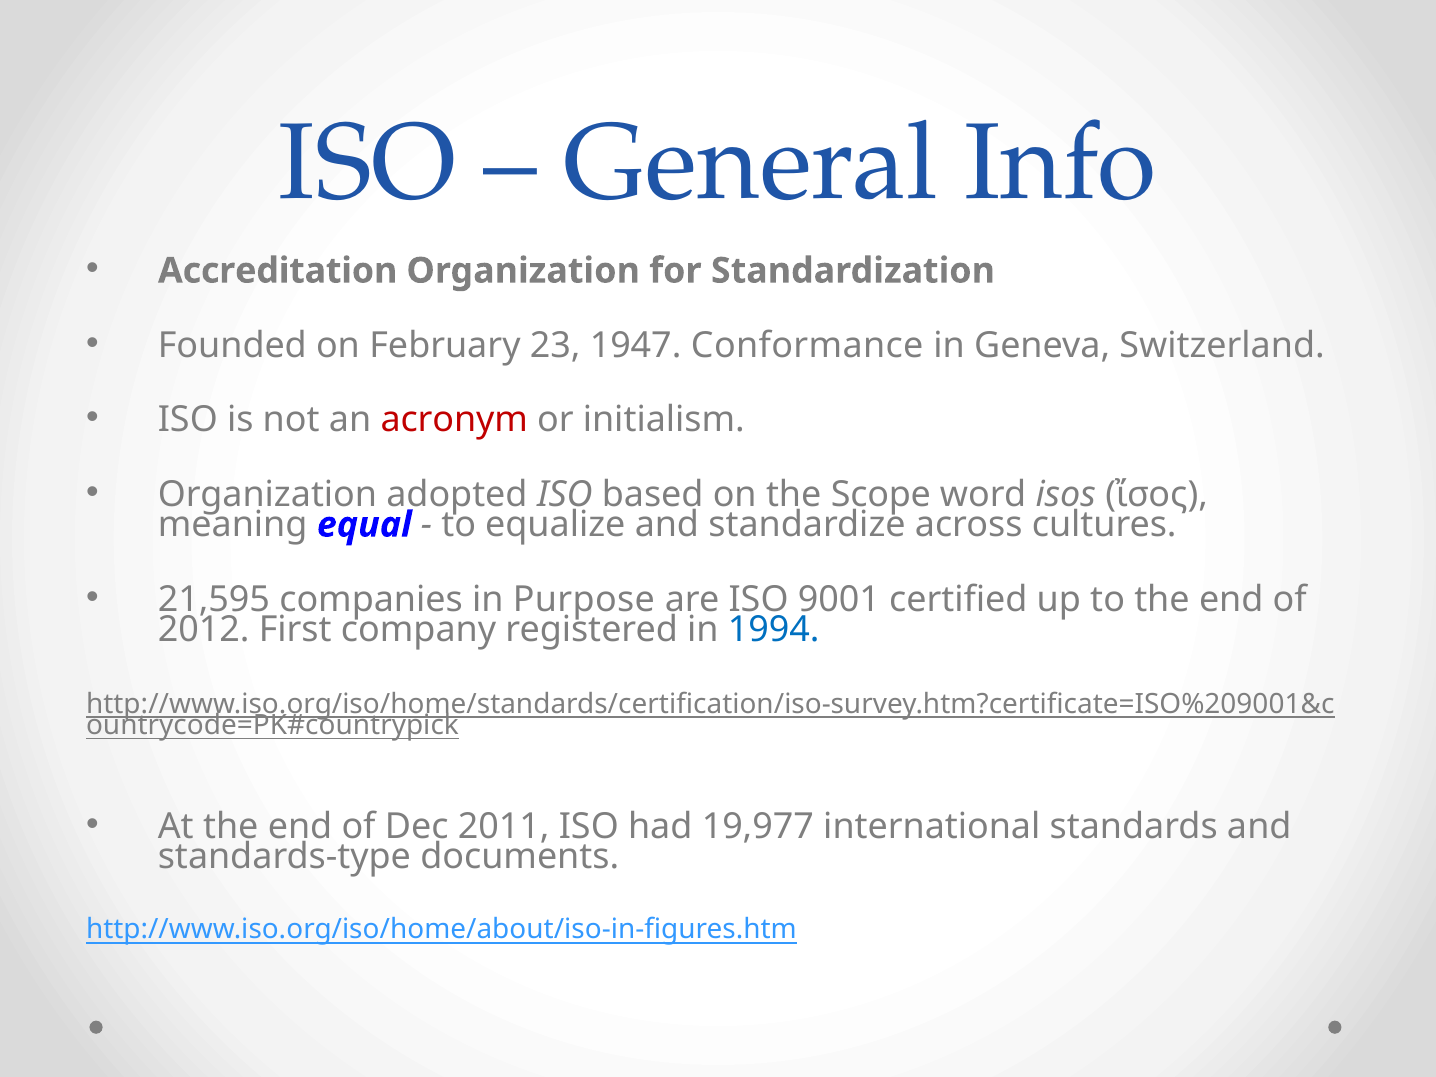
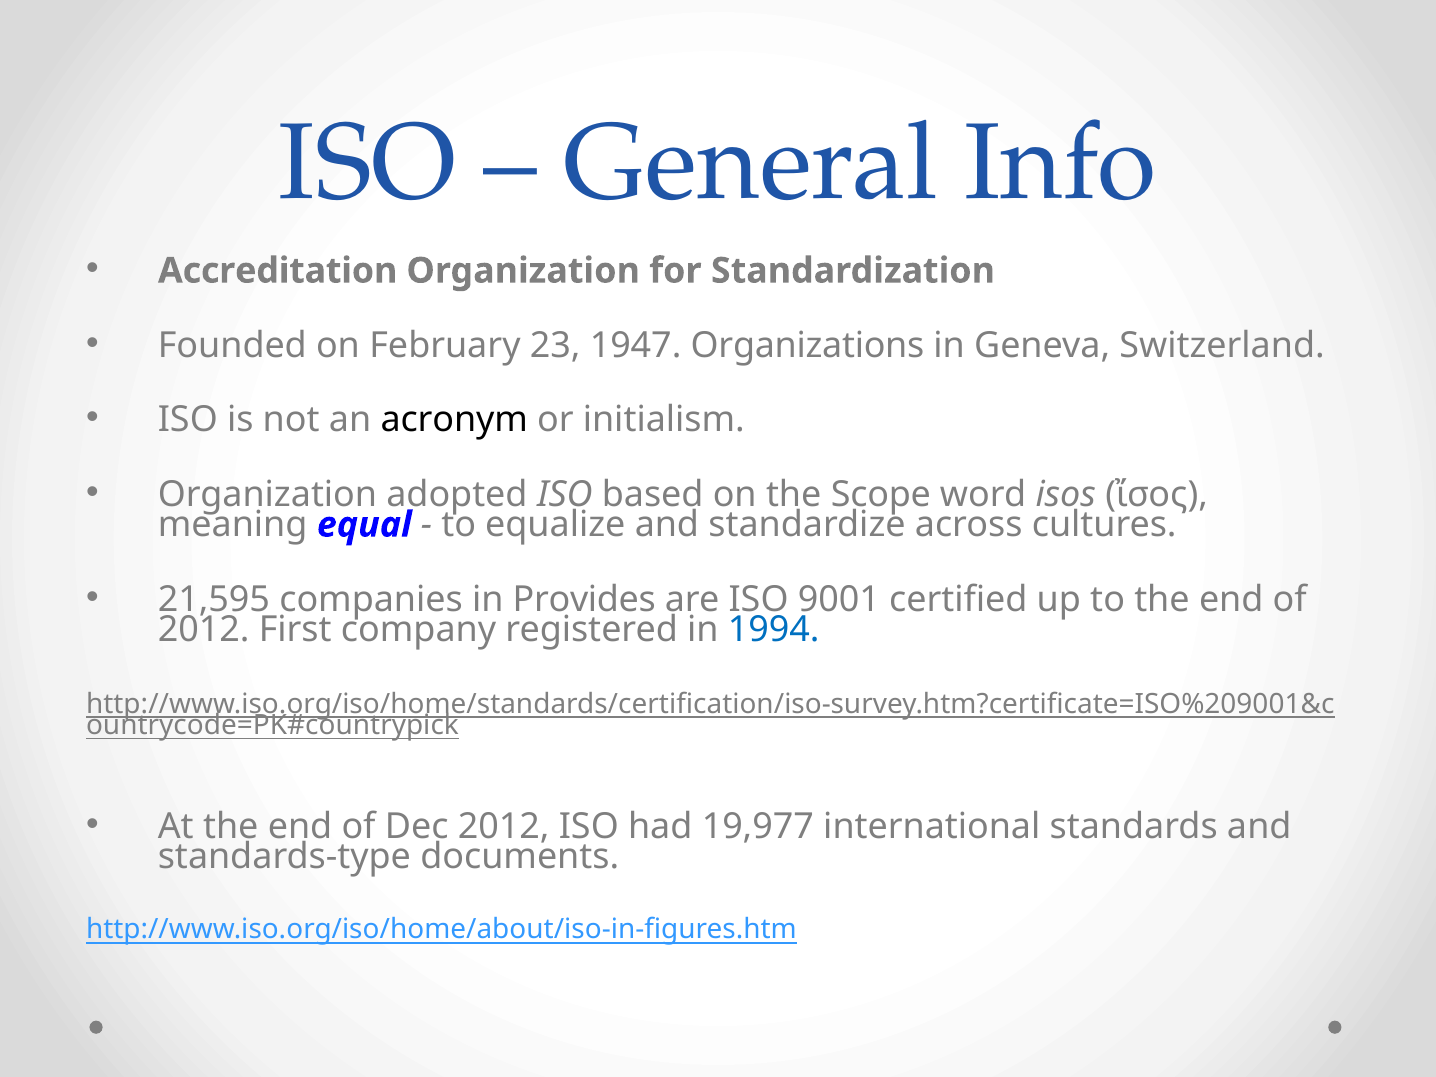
Conformance: Conformance -> Organizations
acronym colour: red -> black
Purpose: Purpose -> Provides
Dec 2011: 2011 -> 2012
